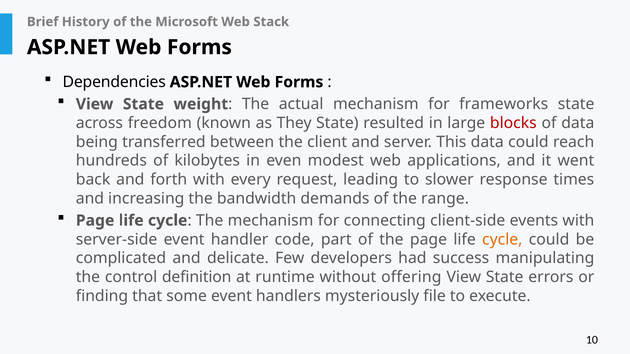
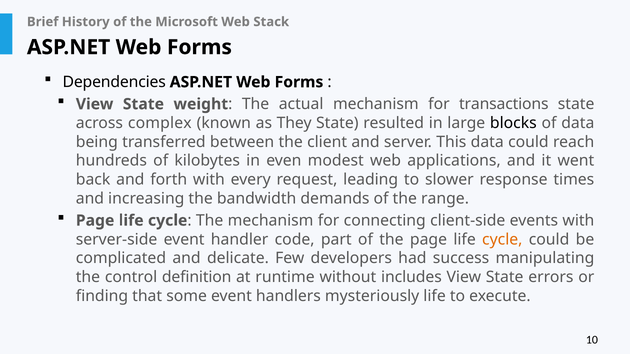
frameworks: frameworks -> transactions
freedom: freedom -> complex
blocks colour: red -> black
offering: offering -> includes
mysteriously file: file -> life
